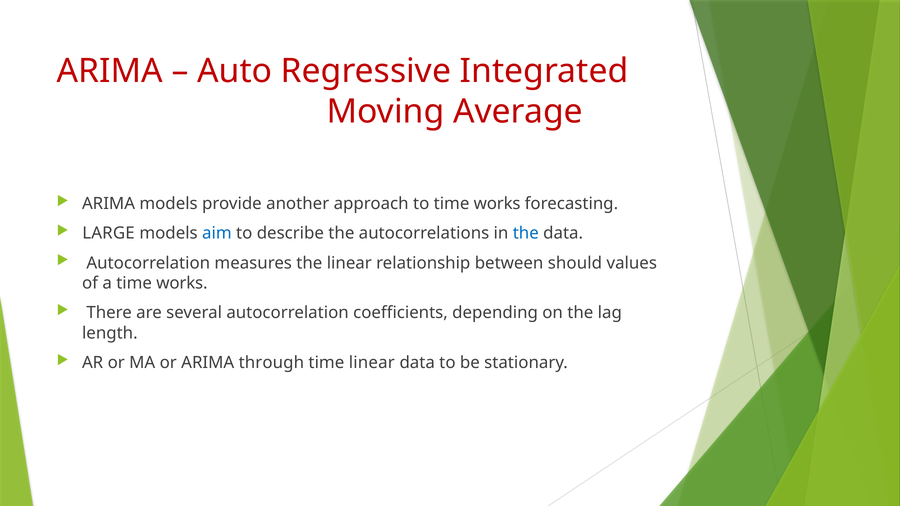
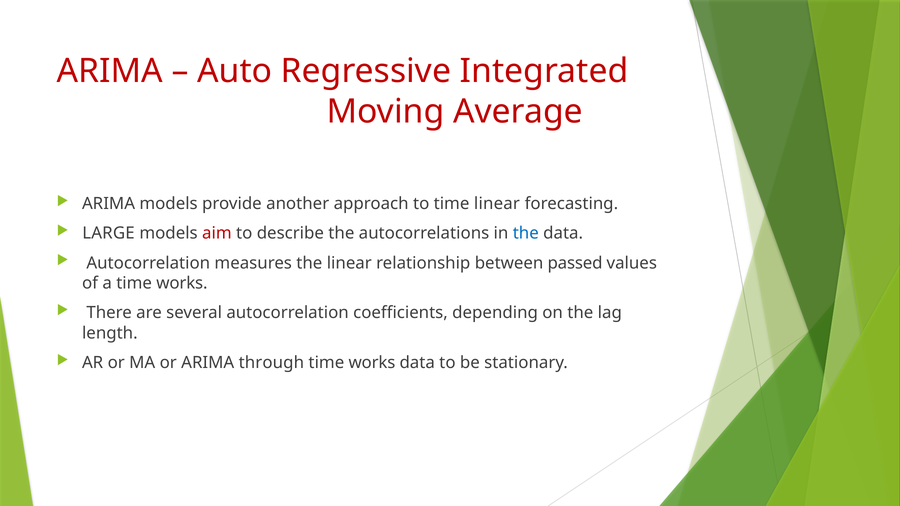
to time works: works -> linear
aim colour: blue -> red
should: should -> passed
linear at (372, 363): linear -> works
